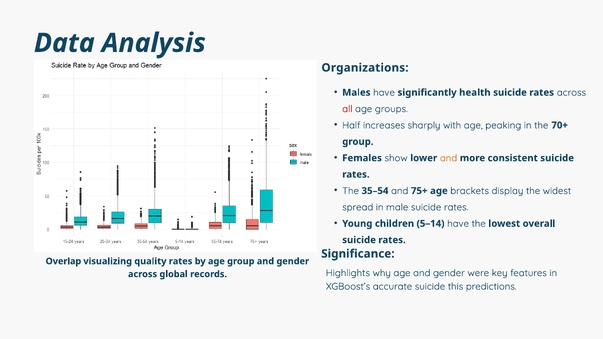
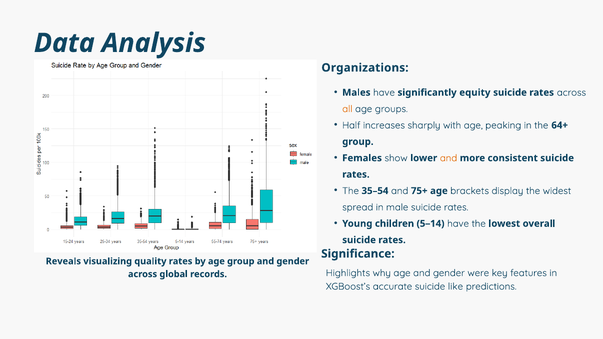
health: health -> equity
all colour: red -> orange
70+: 70+ -> 64+
Overlap: Overlap -> Reveals
this: this -> like
